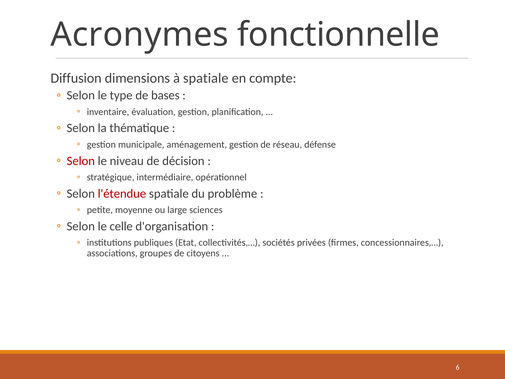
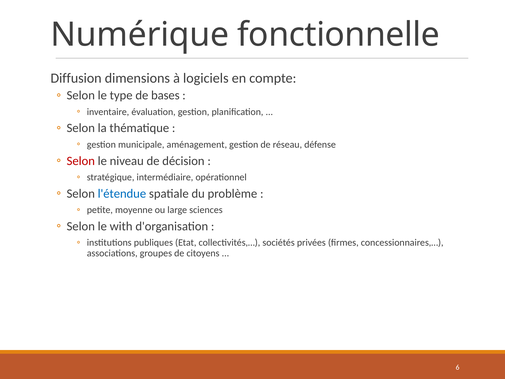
Acronymes: Acronymes -> Numérique
à spatiale: spatiale -> logiciels
l'étendue colour: red -> blue
celle: celle -> with
